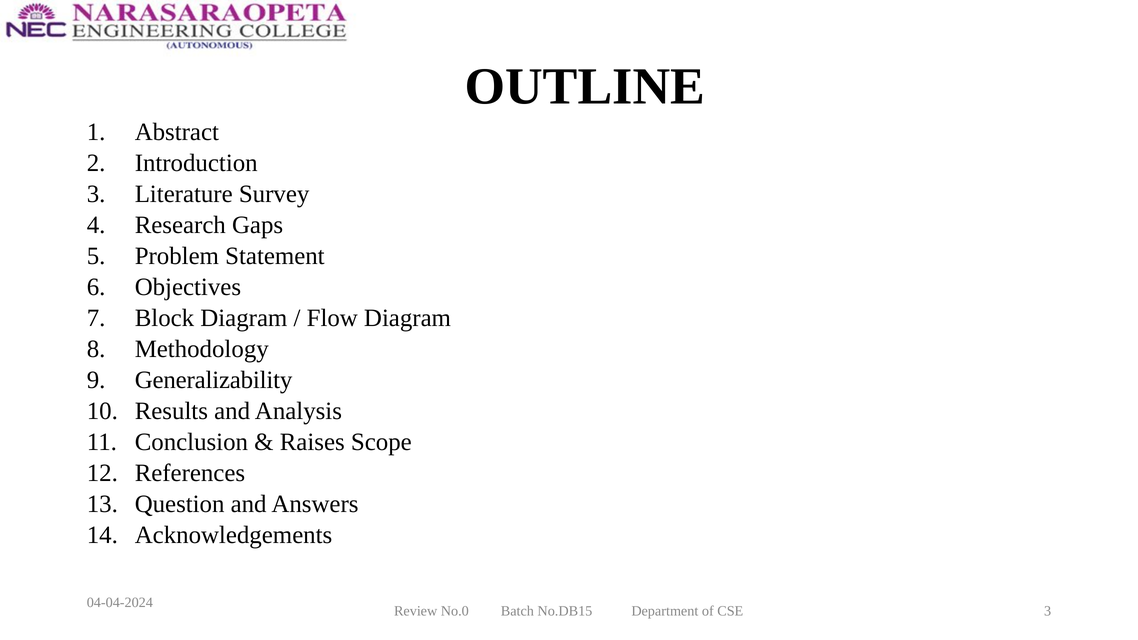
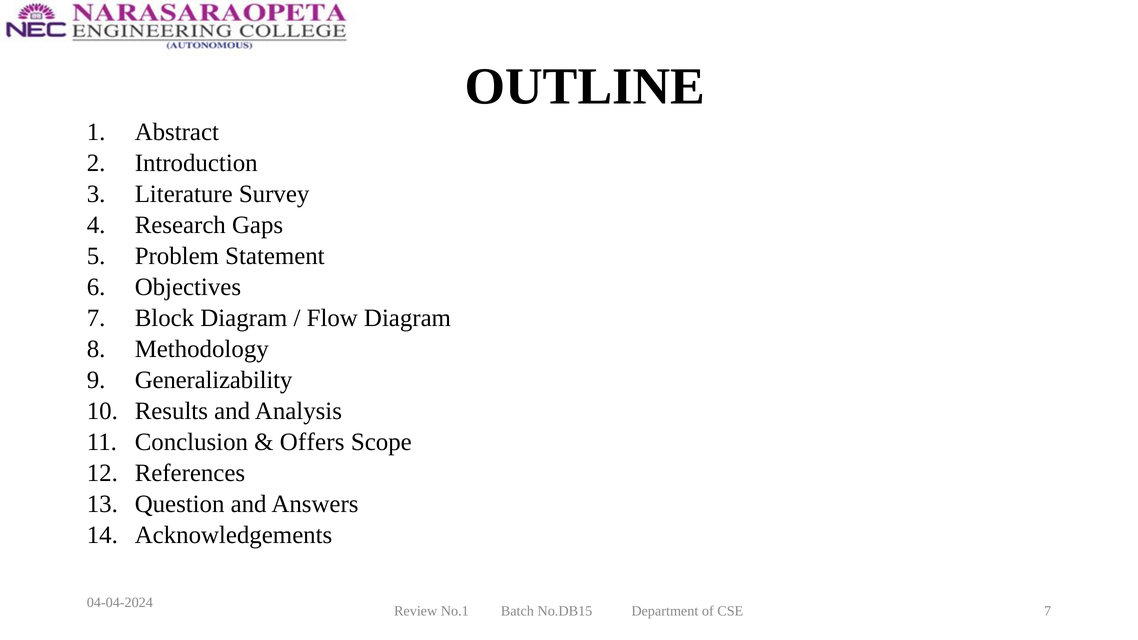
Raises: Raises -> Offers
No.0: No.0 -> No.1
CSE 3: 3 -> 7
